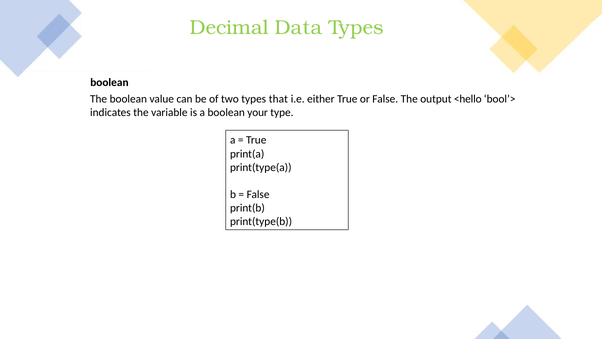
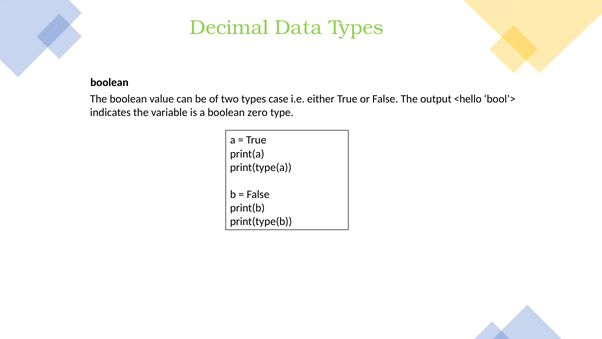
that: that -> case
your: your -> zero
